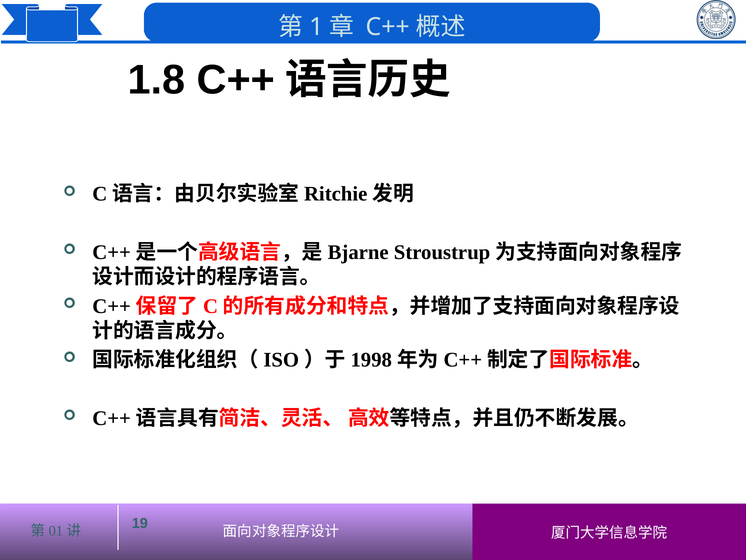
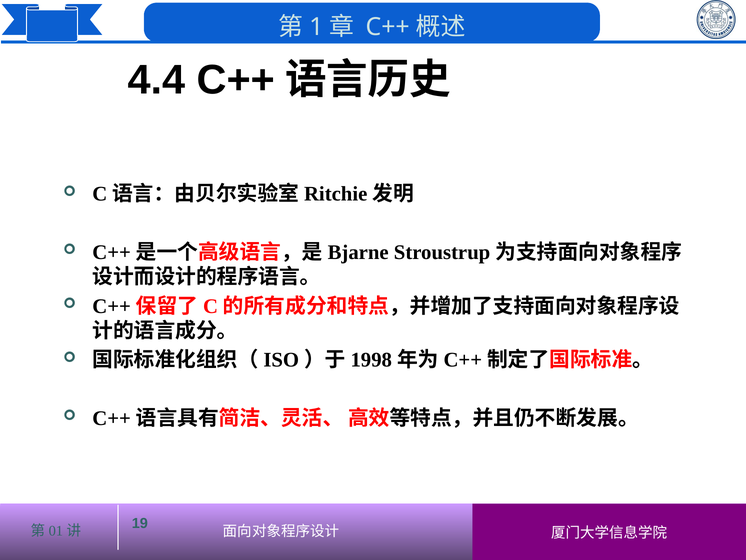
1.8: 1.8 -> 4.4
